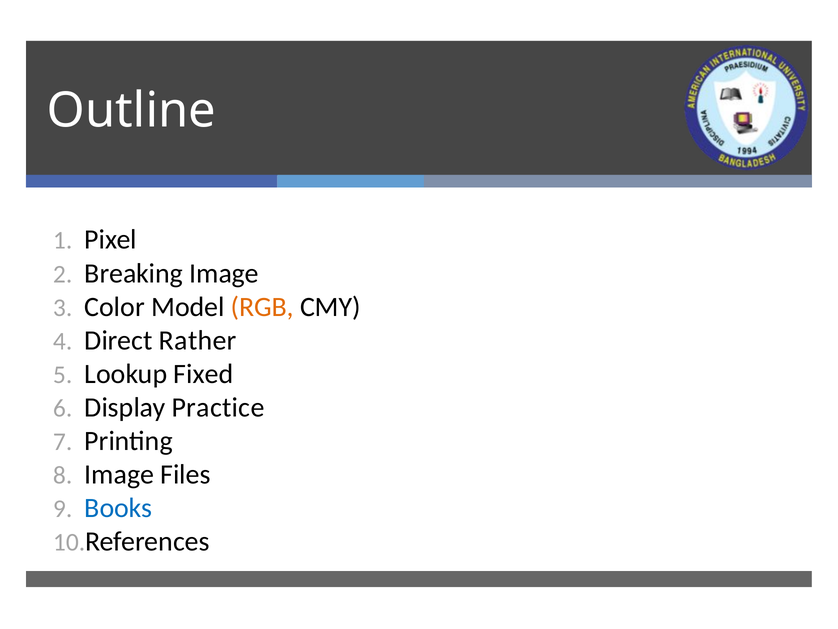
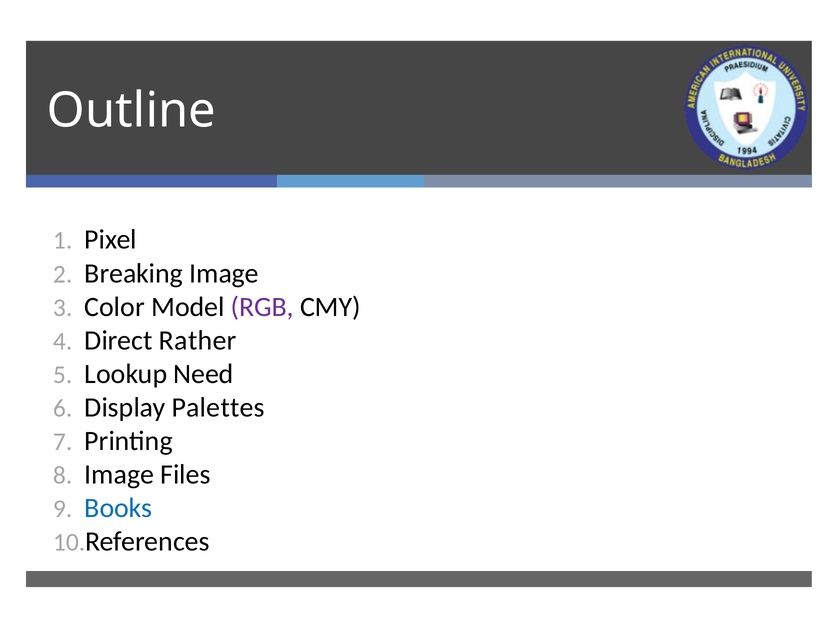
RGB colour: orange -> purple
Fixed: Fixed -> Need
Practice: Practice -> Palettes
